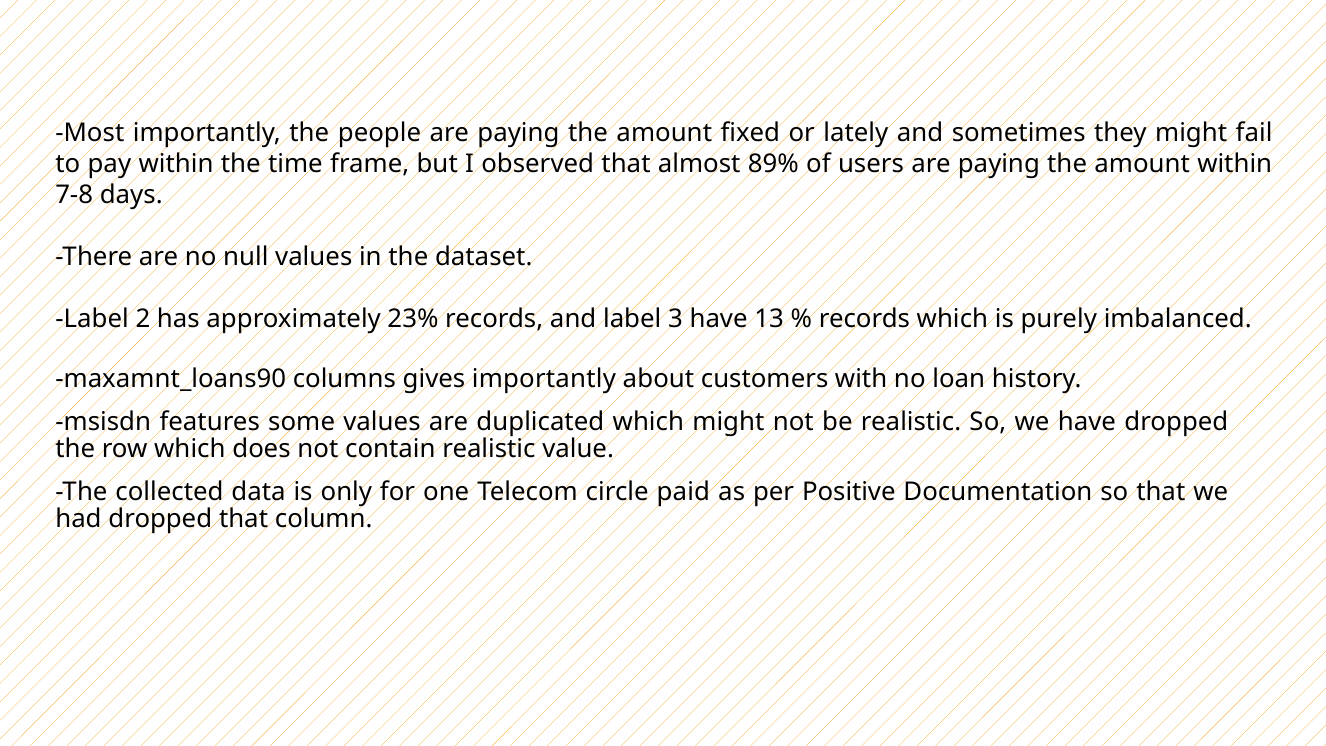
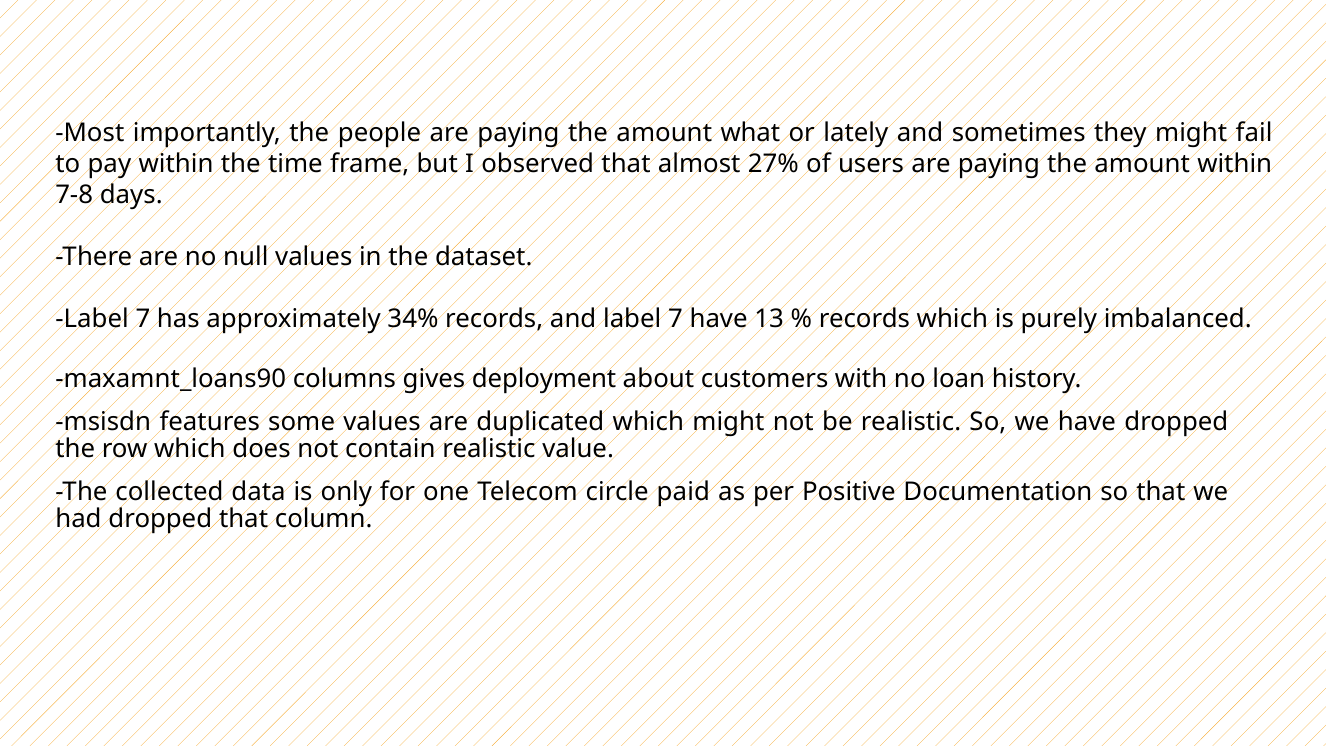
fixed: fixed -> what
89%: 89% -> 27%
2 at (143, 319): 2 -> 7
23%: 23% -> 34%
and label 3: 3 -> 7
gives importantly: importantly -> deployment
